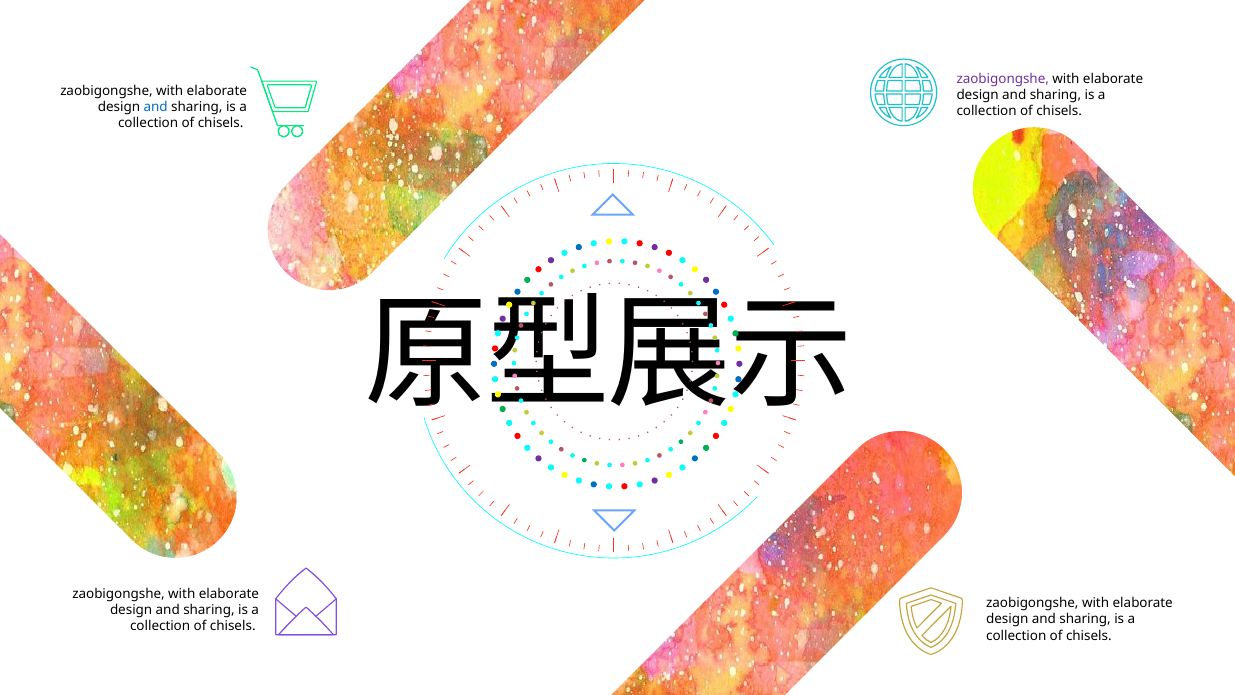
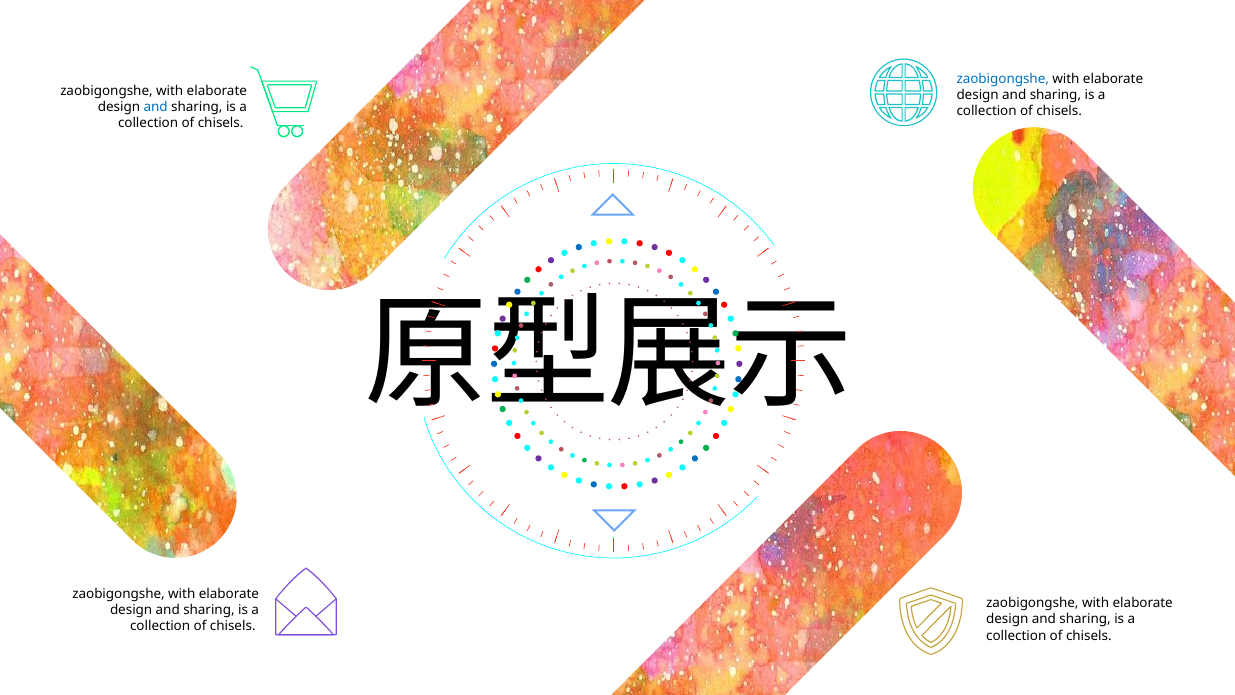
zaobigongshe at (1003, 79) colour: purple -> blue
